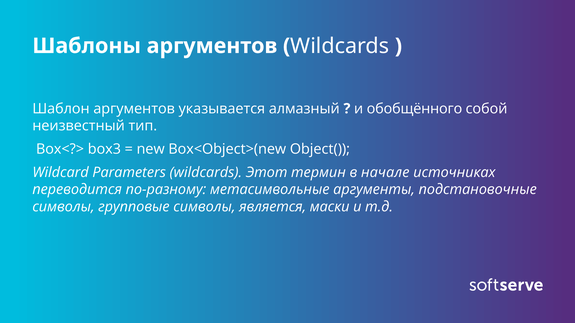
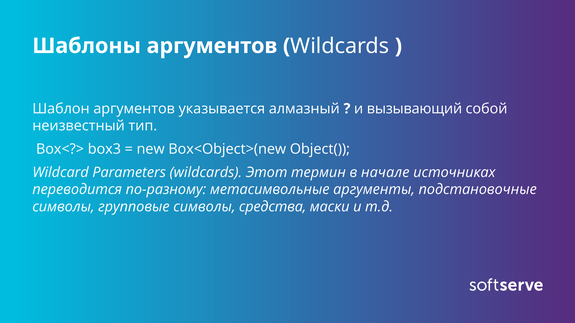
обобщённого: обобщённого -> вызывающий
является: является -> средства
